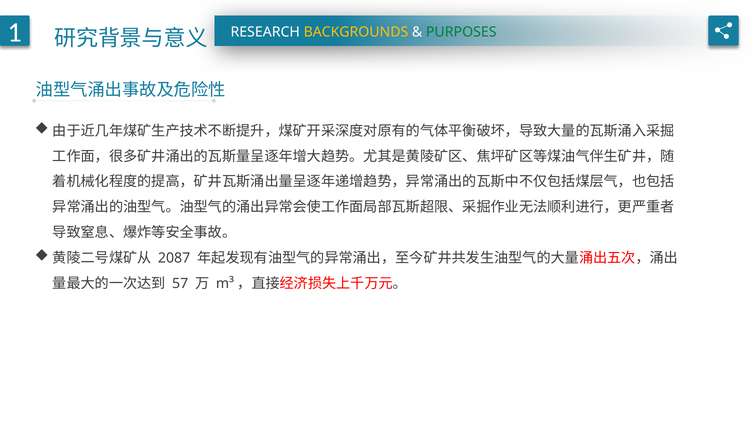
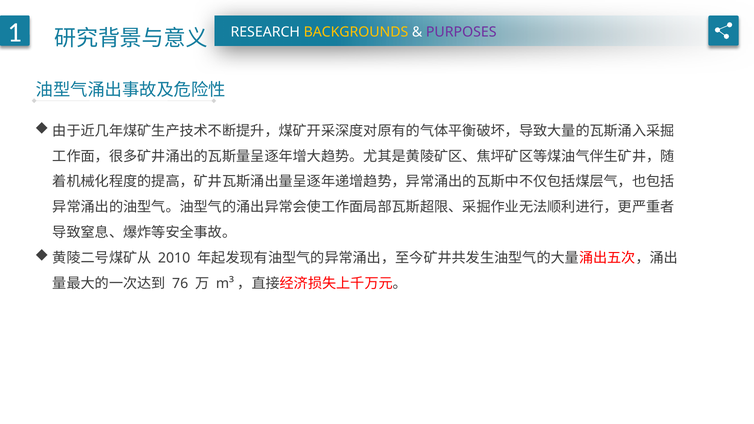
PURPOSES colour: green -> purple
2087: 2087 -> 2010
57: 57 -> 76
